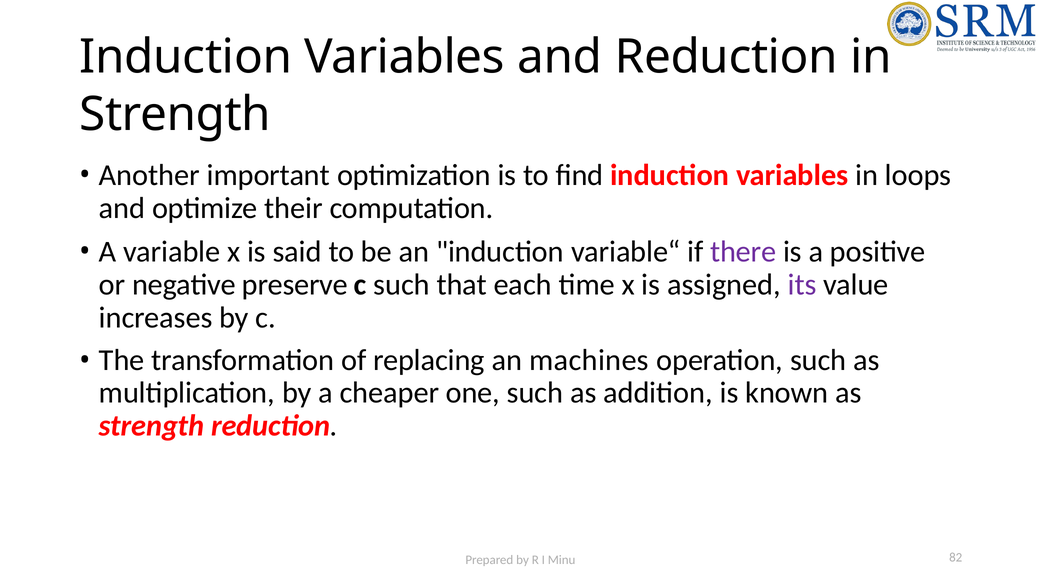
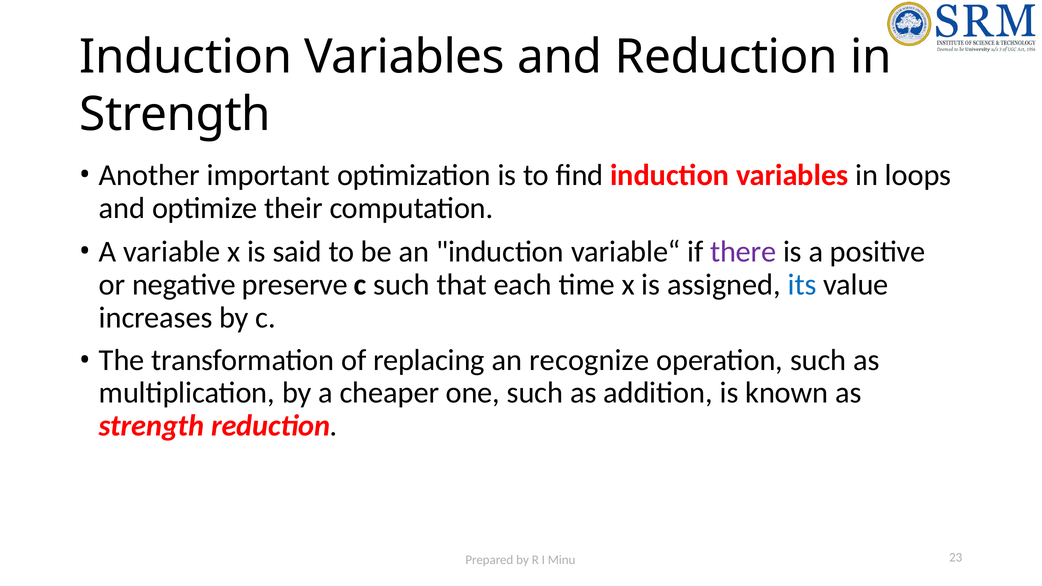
its colour: purple -> blue
machines: machines -> recognize
82: 82 -> 23
